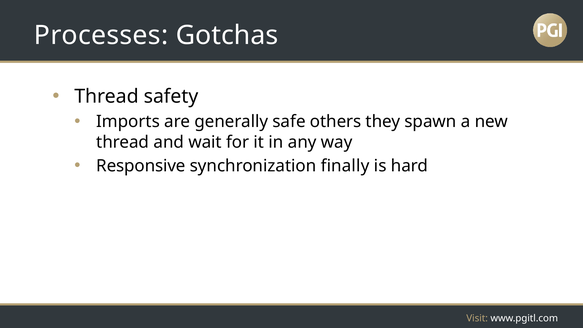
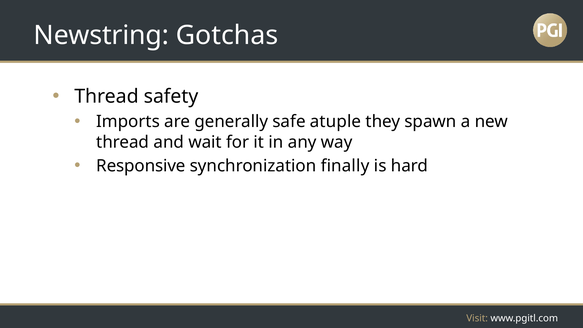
Processes: Processes -> Newstring
others: others -> atuple
